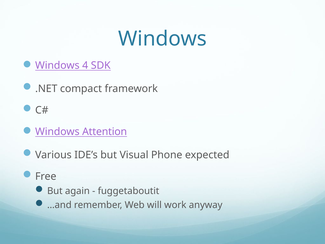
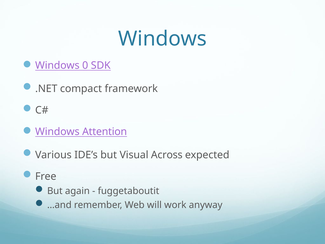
4: 4 -> 0
Phone: Phone -> Across
